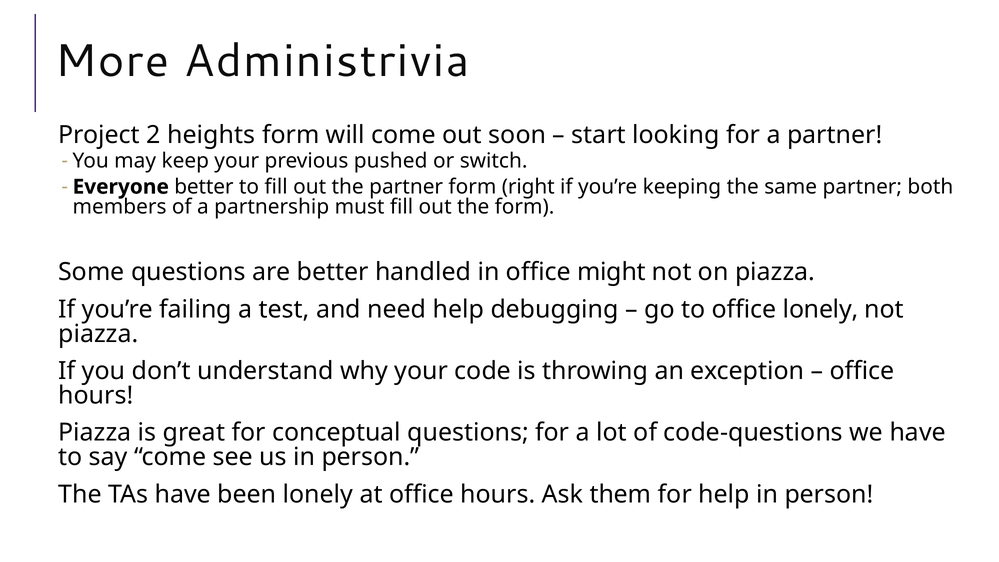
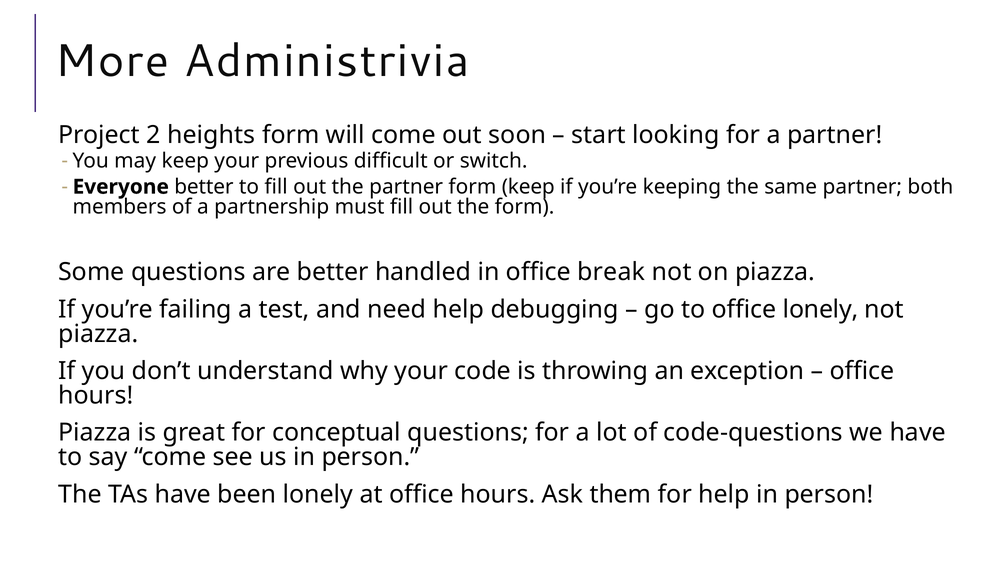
pushed: pushed -> difficult
form right: right -> keep
might: might -> break
